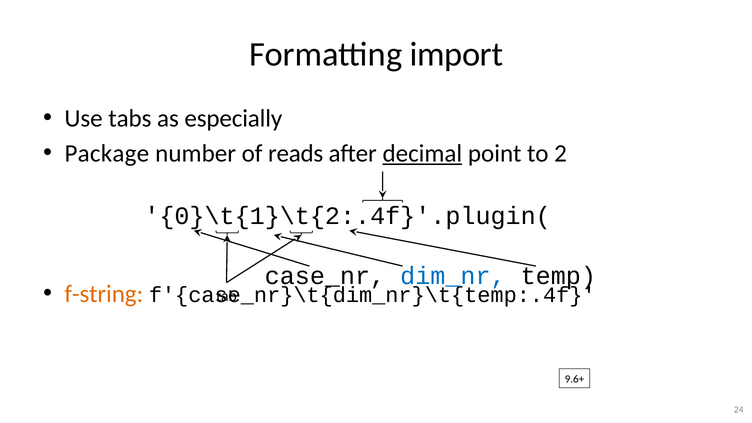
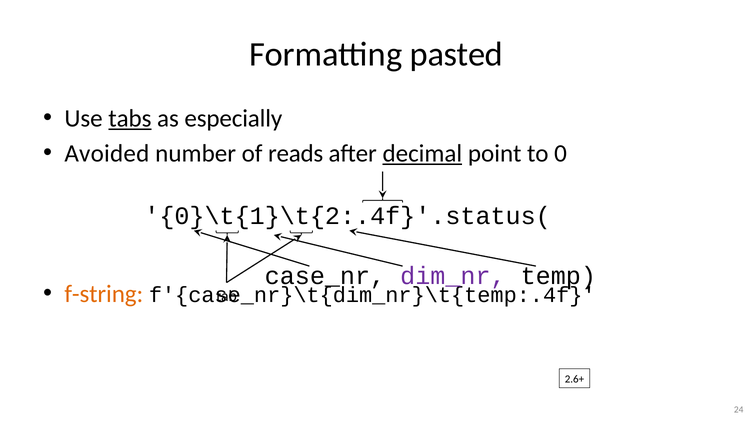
import: import -> pasted
tabs underline: none -> present
Package: Package -> Avoided
2: 2 -> 0
0}\t{1}\t{2:.4f}'.plugin(: 0}\t{1}\t{2:.4f}'.plugin( -> 0}\t{1}\t{2:.4f}'.status(
dim_nr colour: blue -> purple
9.6+: 9.6+ -> 2.6+
